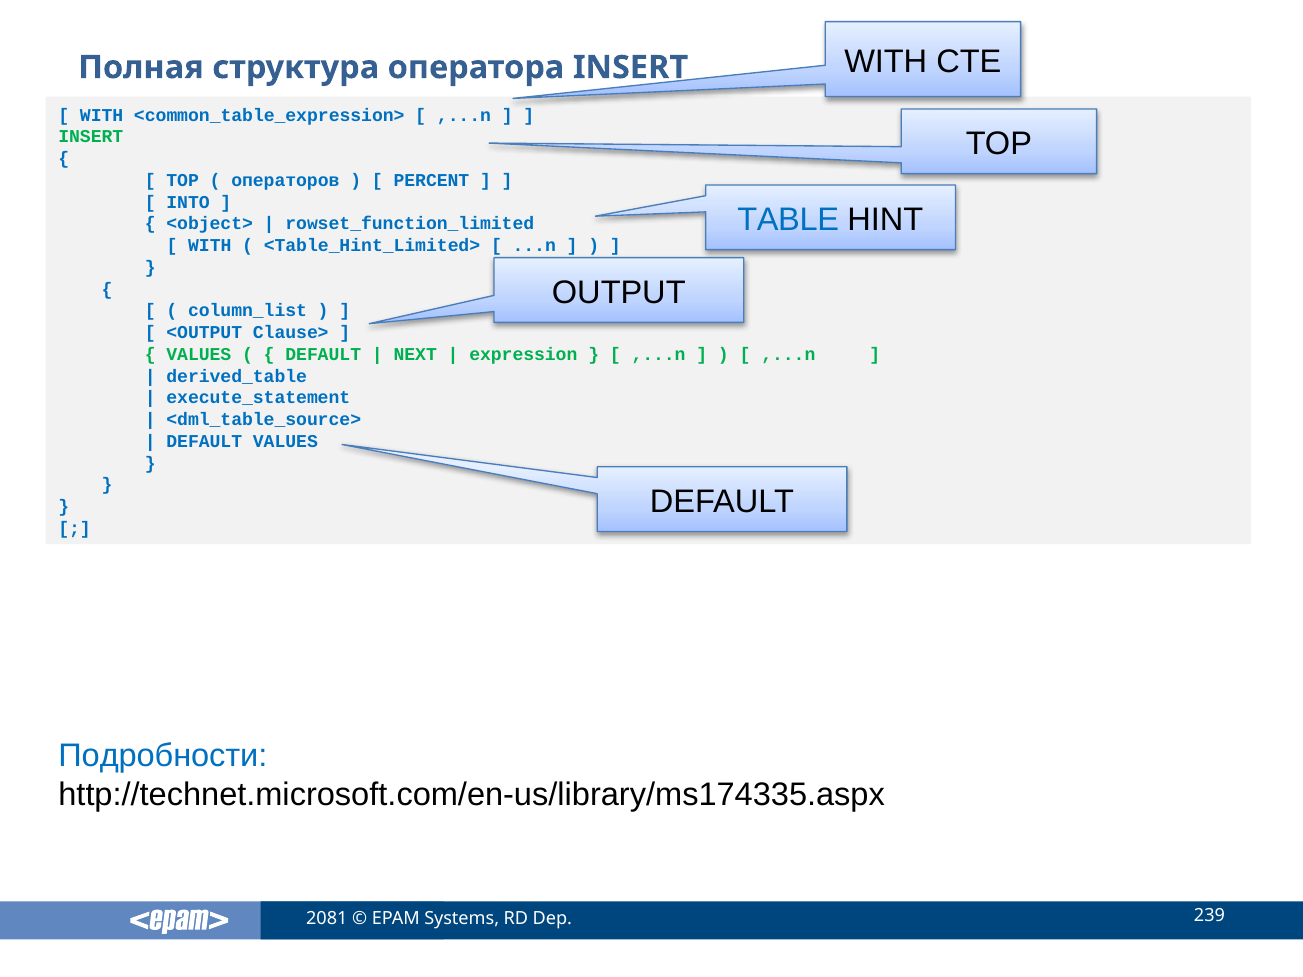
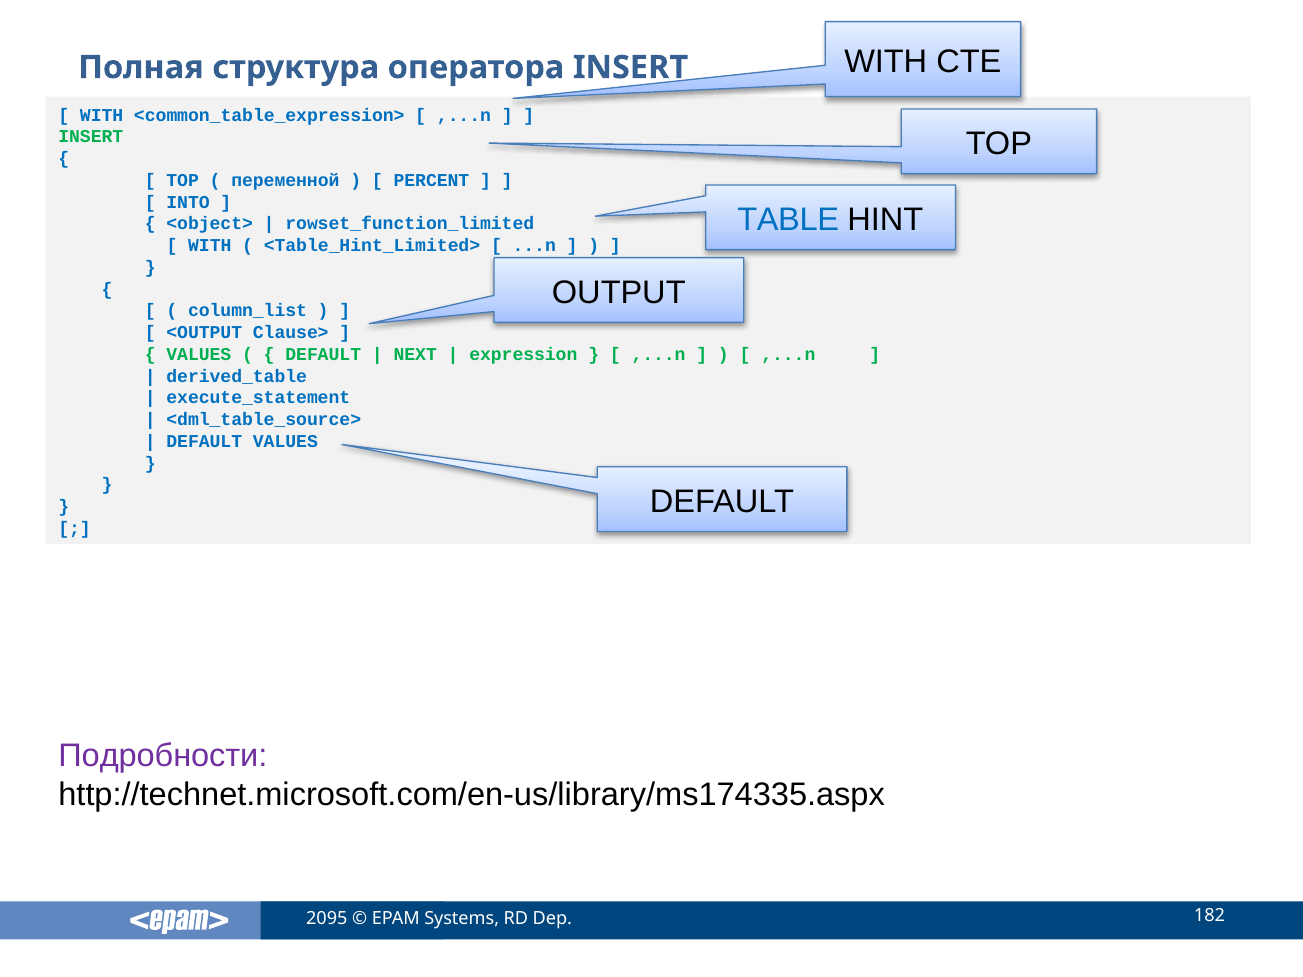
операторов: операторов -> переменной
Подробности colour: blue -> purple
2081: 2081 -> 2095
239: 239 -> 182
